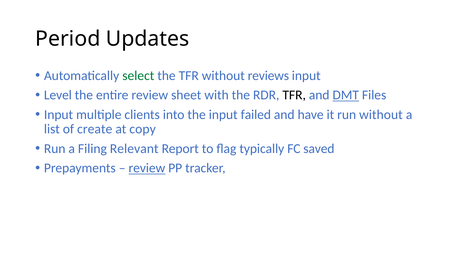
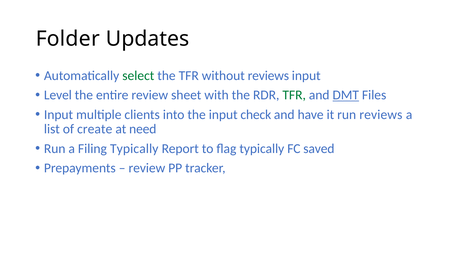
Period: Period -> Folder
TFR at (294, 95) colour: black -> green
failed: failed -> check
run without: without -> reviews
copy: copy -> need
Filing Relevant: Relevant -> Typically
review at (147, 168) underline: present -> none
